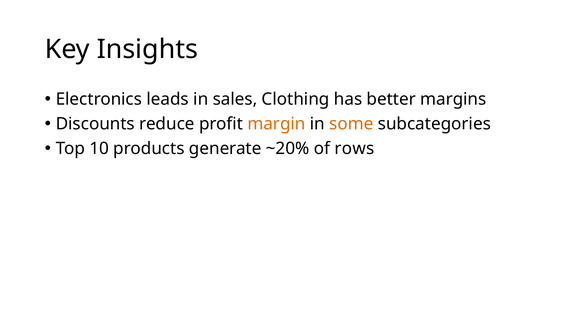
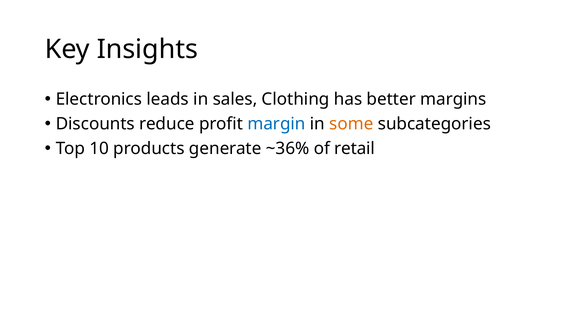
margin colour: orange -> blue
~20%: ~20% -> ~36%
rows: rows -> retail
